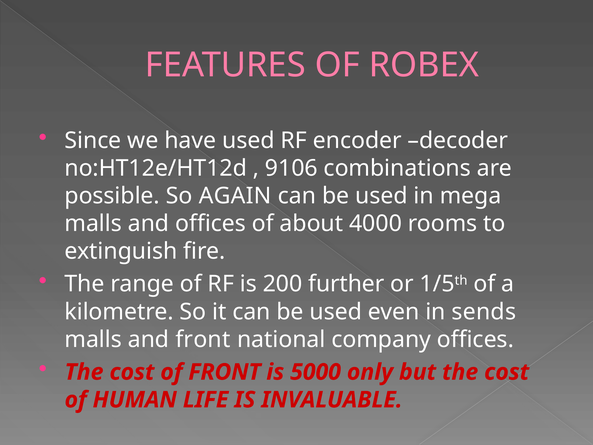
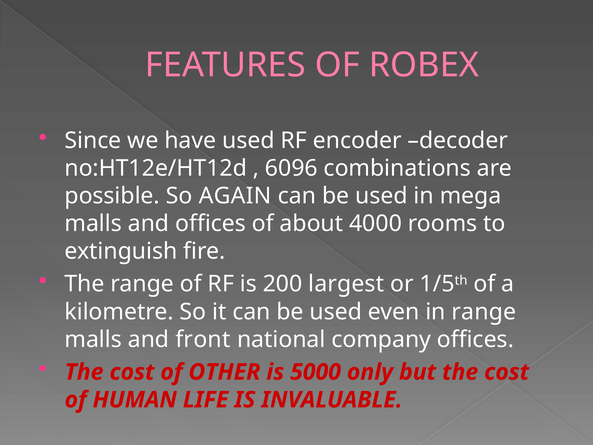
9106: 9106 -> 6096
further: further -> largest
in sends: sends -> range
of FRONT: FRONT -> OTHER
